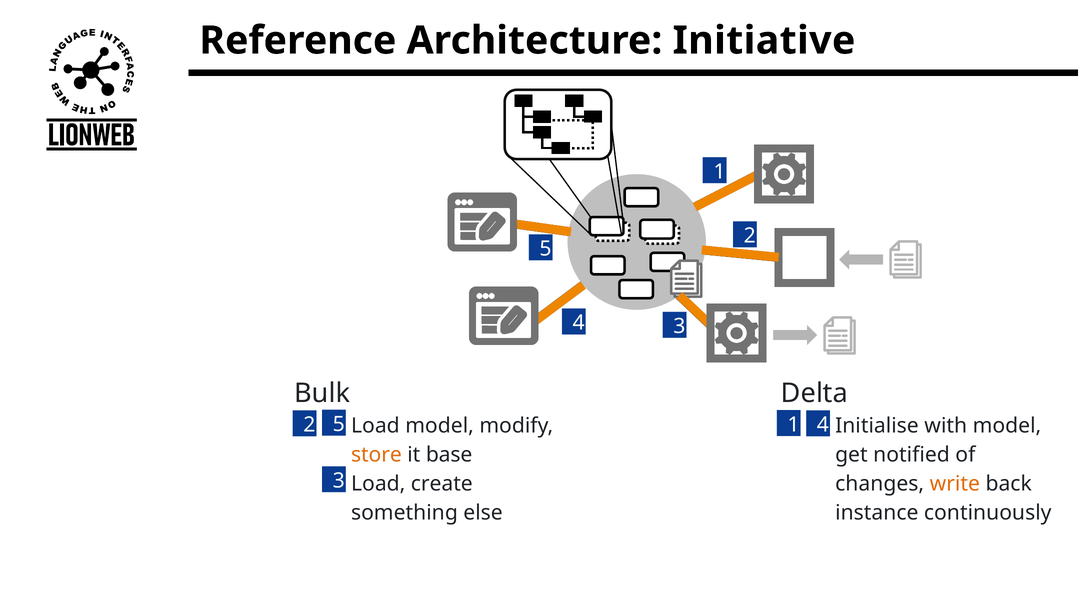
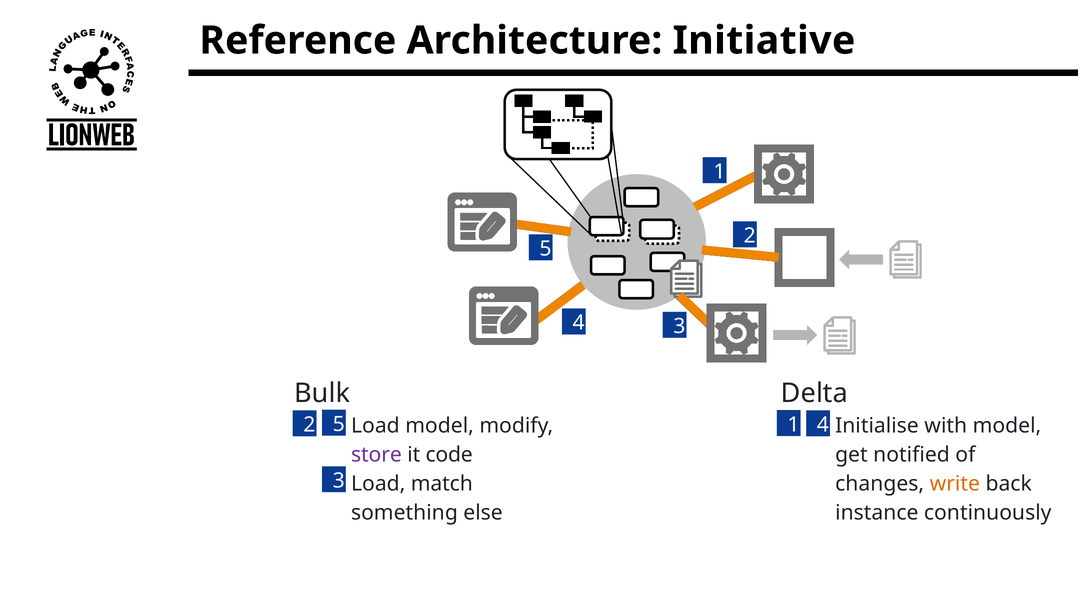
store colour: orange -> purple
base: base -> code
create: create -> match
